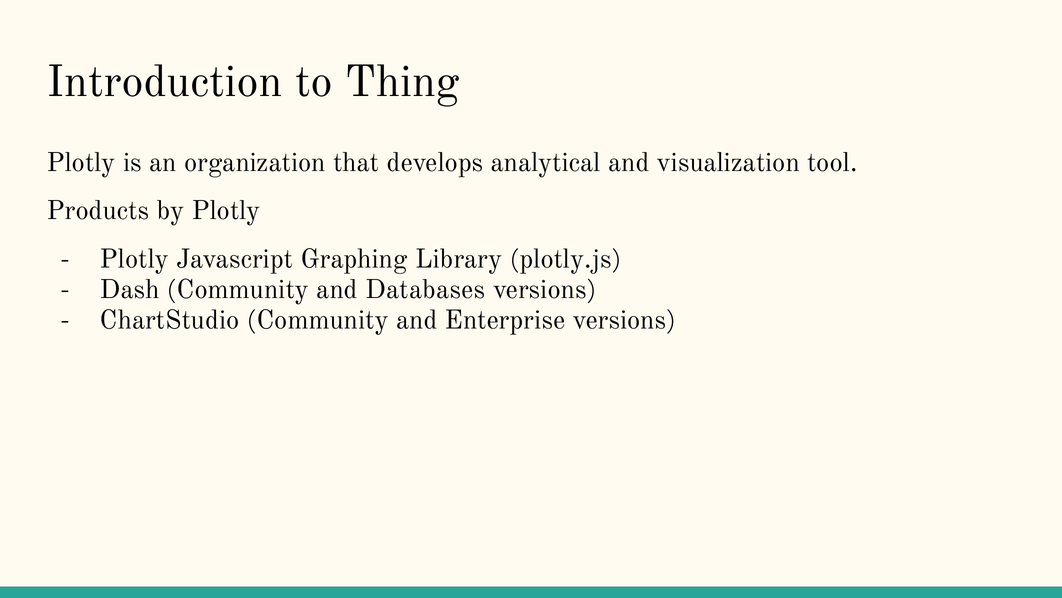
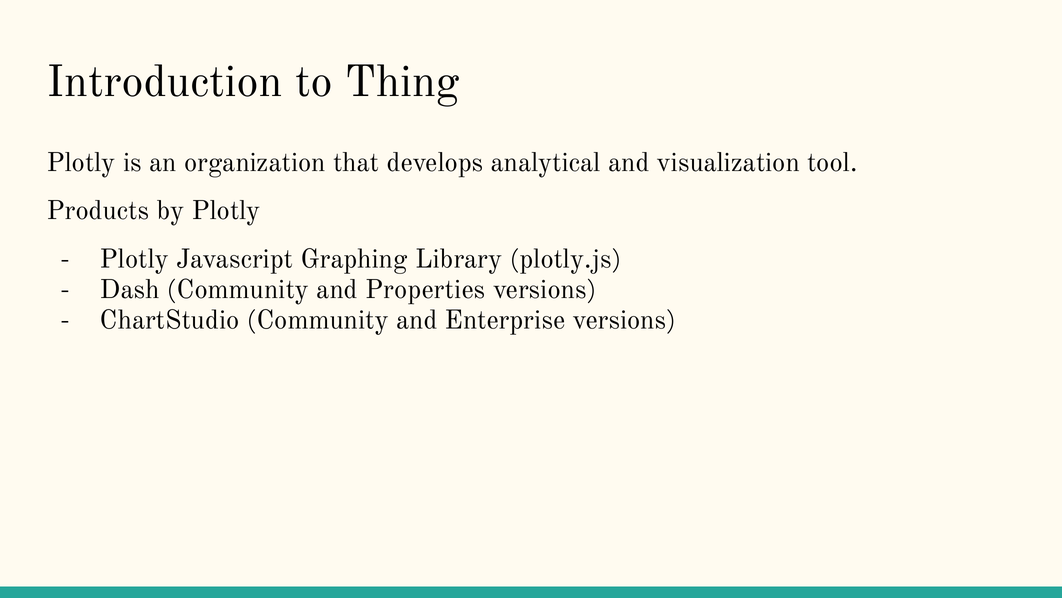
Databases: Databases -> Properties
